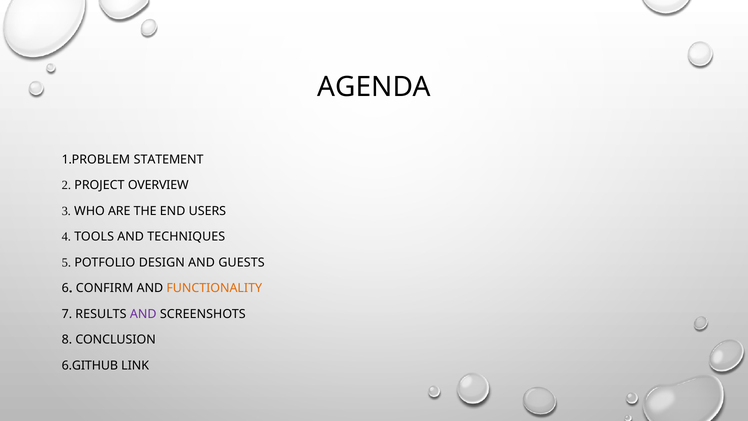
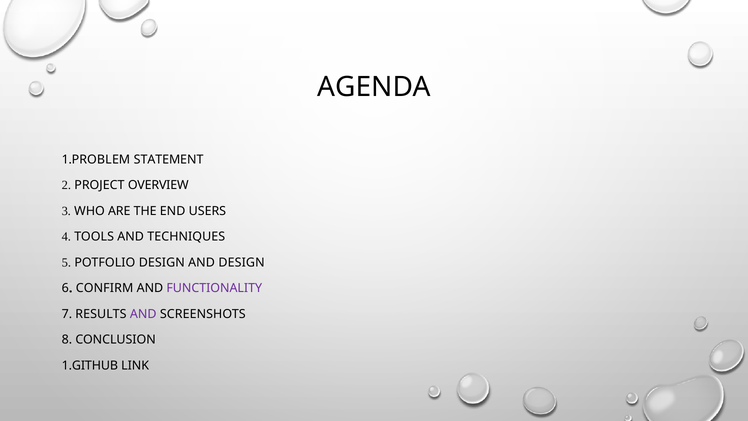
AND GUESTS: GUESTS -> DESIGN
FUNCTIONALITY colour: orange -> purple
6.GITHUB: 6.GITHUB -> 1.GITHUB
